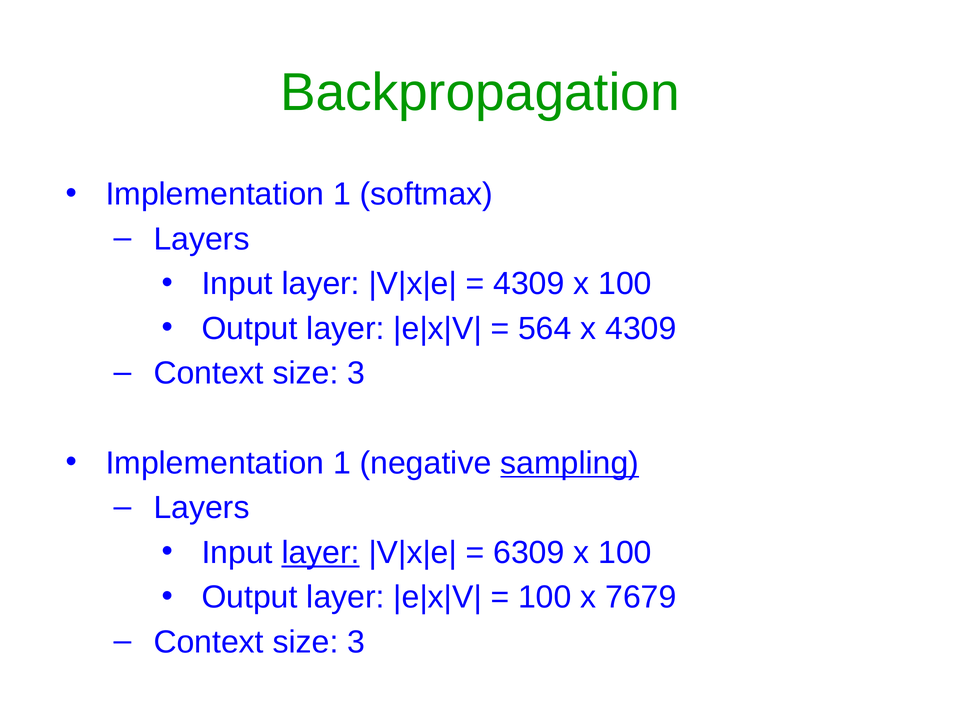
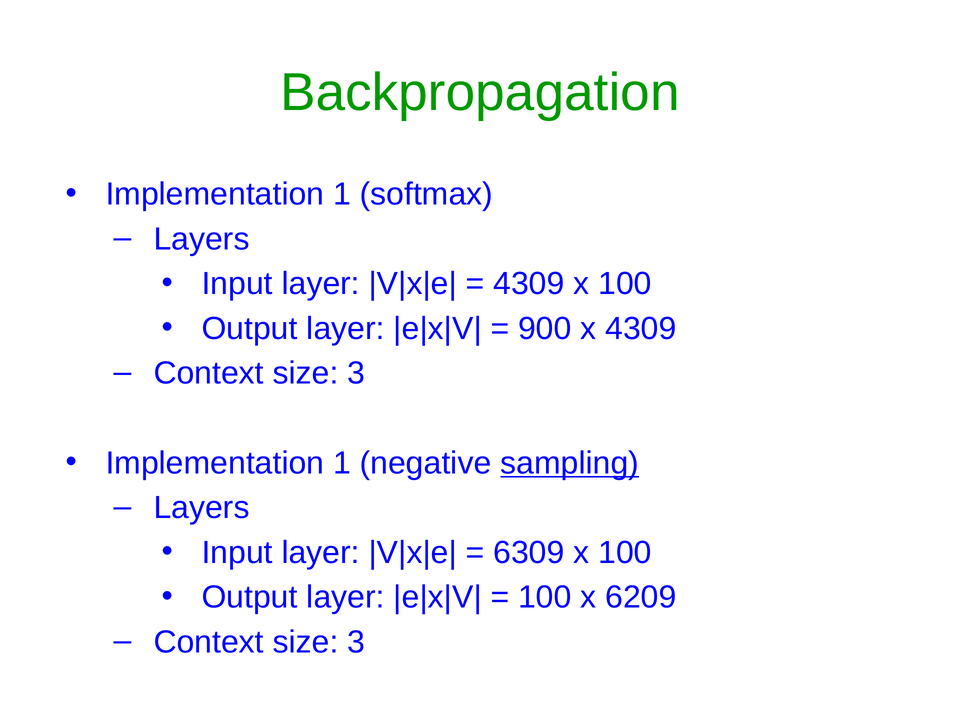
564: 564 -> 900
layer at (321, 553) underline: present -> none
7679: 7679 -> 6209
